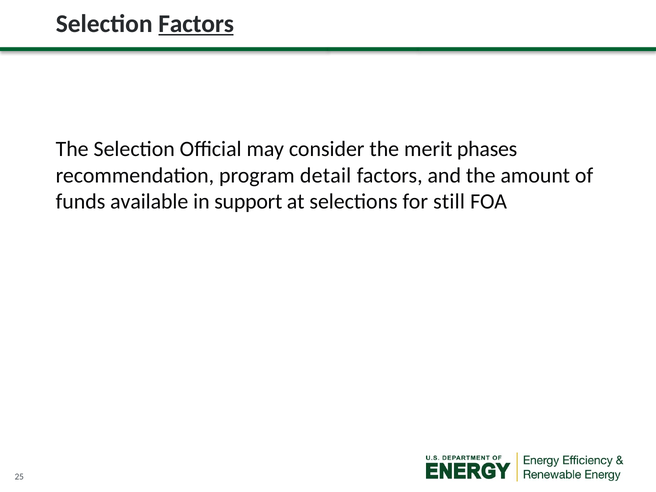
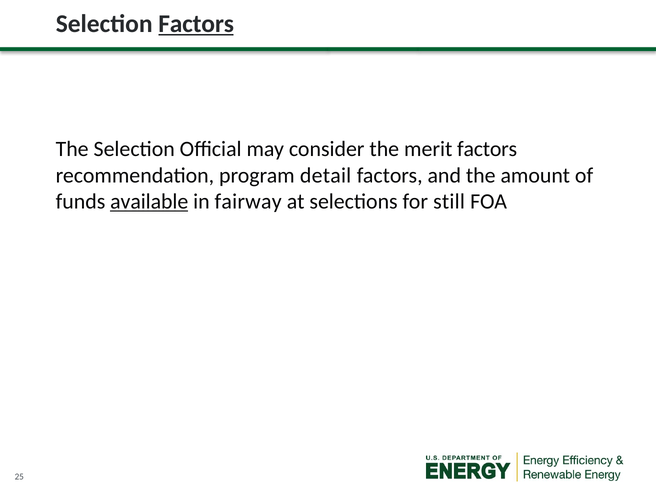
merit phases: phases -> factors
available underline: none -> present
support: support -> fairway
